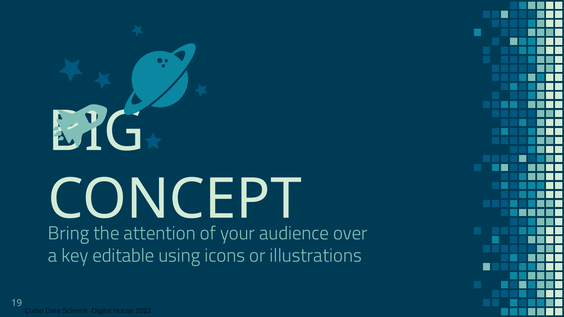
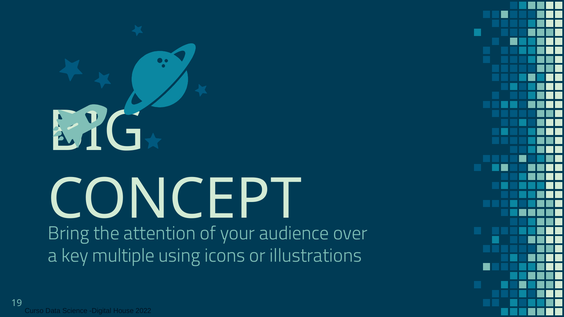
editable: editable -> multiple
